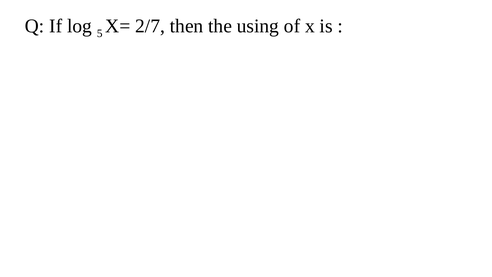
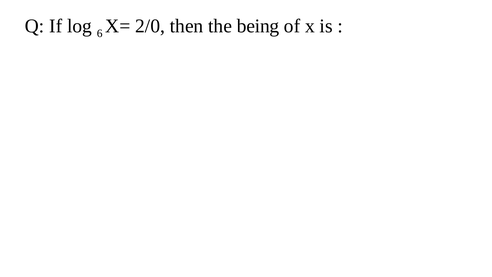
5: 5 -> 6
2/7: 2/7 -> 2/0
using: using -> being
